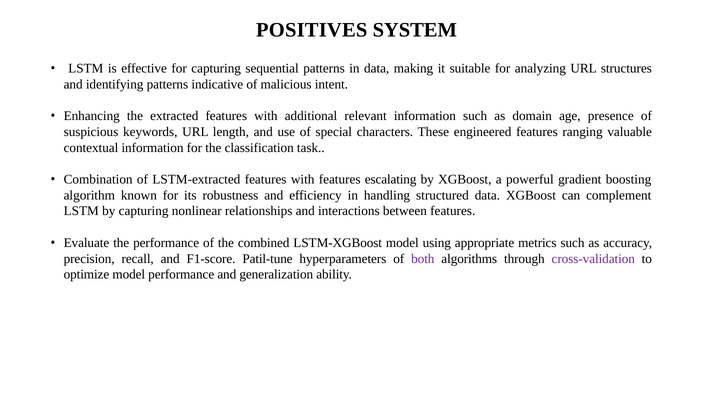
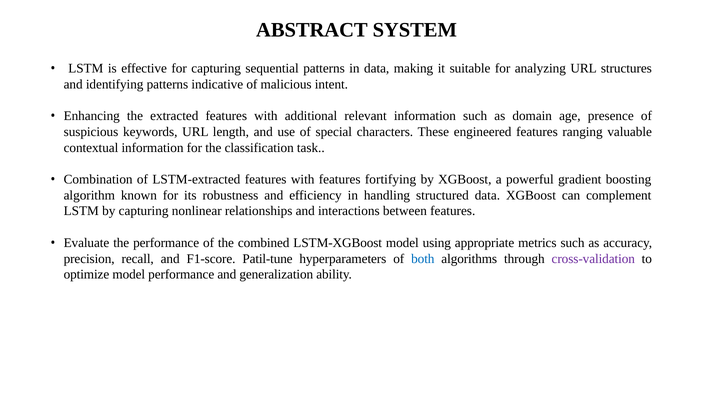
POSITIVES: POSITIVES -> ABSTRACT
escalating: escalating -> fortifying
both colour: purple -> blue
